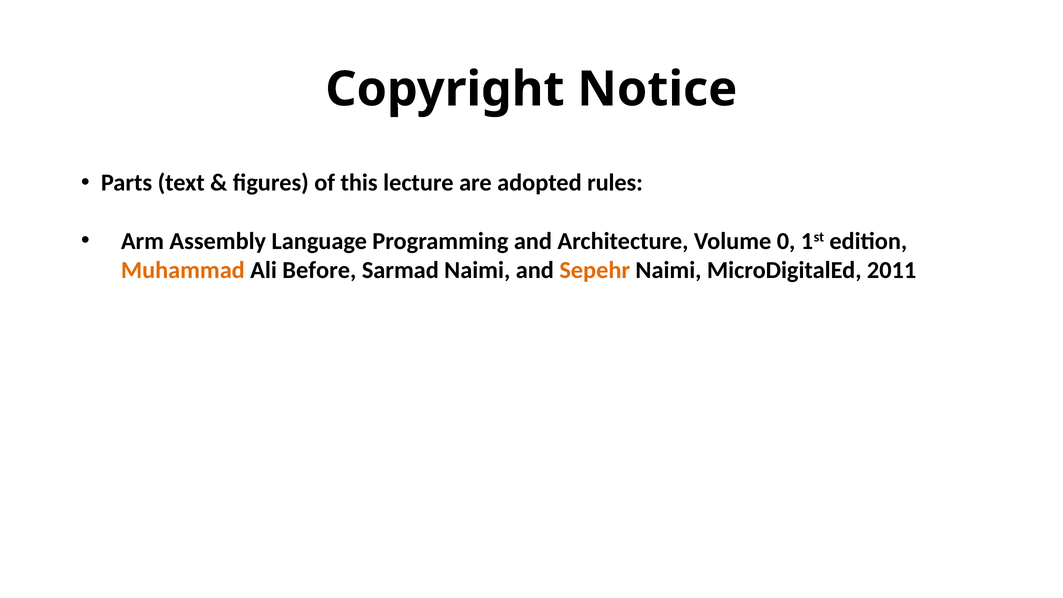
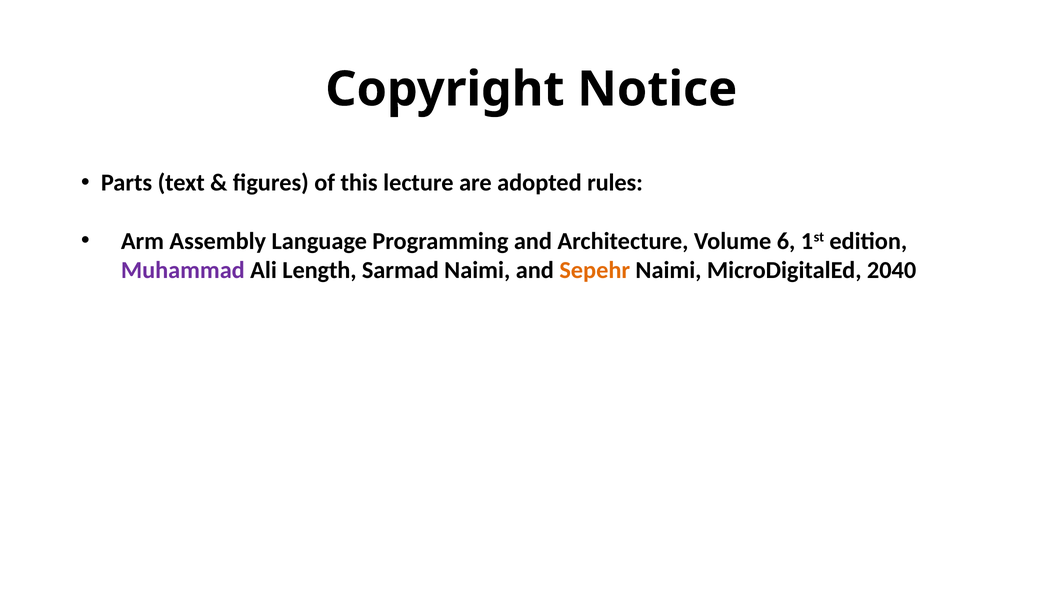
0: 0 -> 6
Muhammad colour: orange -> purple
Before: Before -> Length
2011: 2011 -> 2040
